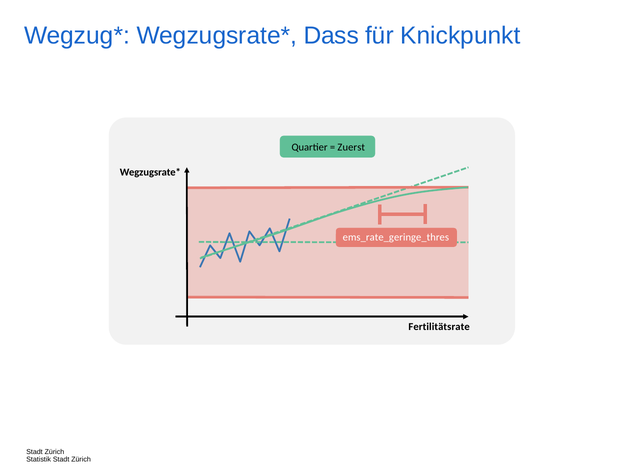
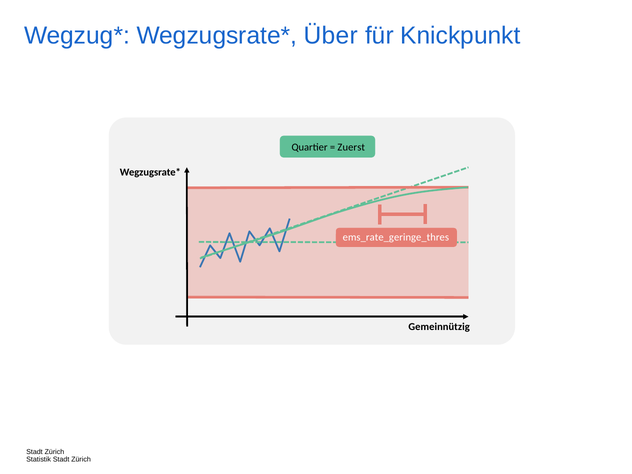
Dass: Dass -> Über
Fertilitätsrate: Fertilitätsrate -> Gemeinnützig
